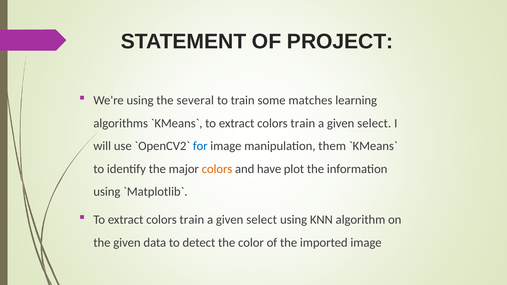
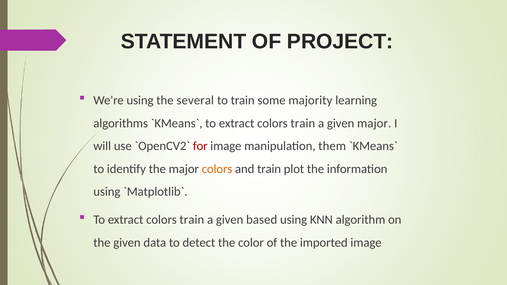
matches: matches -> majority
select at (374, 123): select -> major
for colour: blue -> red
and have: have -> train
select at (262, 220): select -> based
